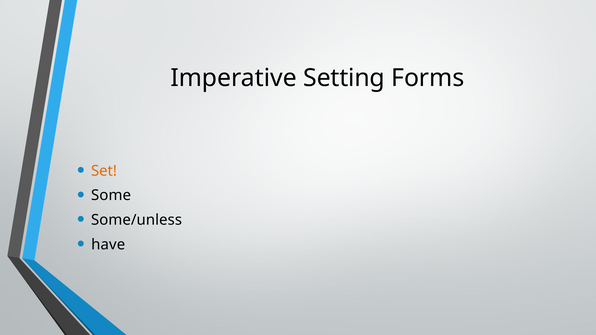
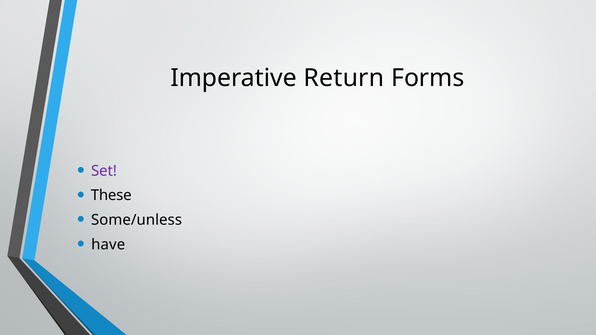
Setting: Setting -> Return
Set colour: orange -> purple
Some: Some -> These
